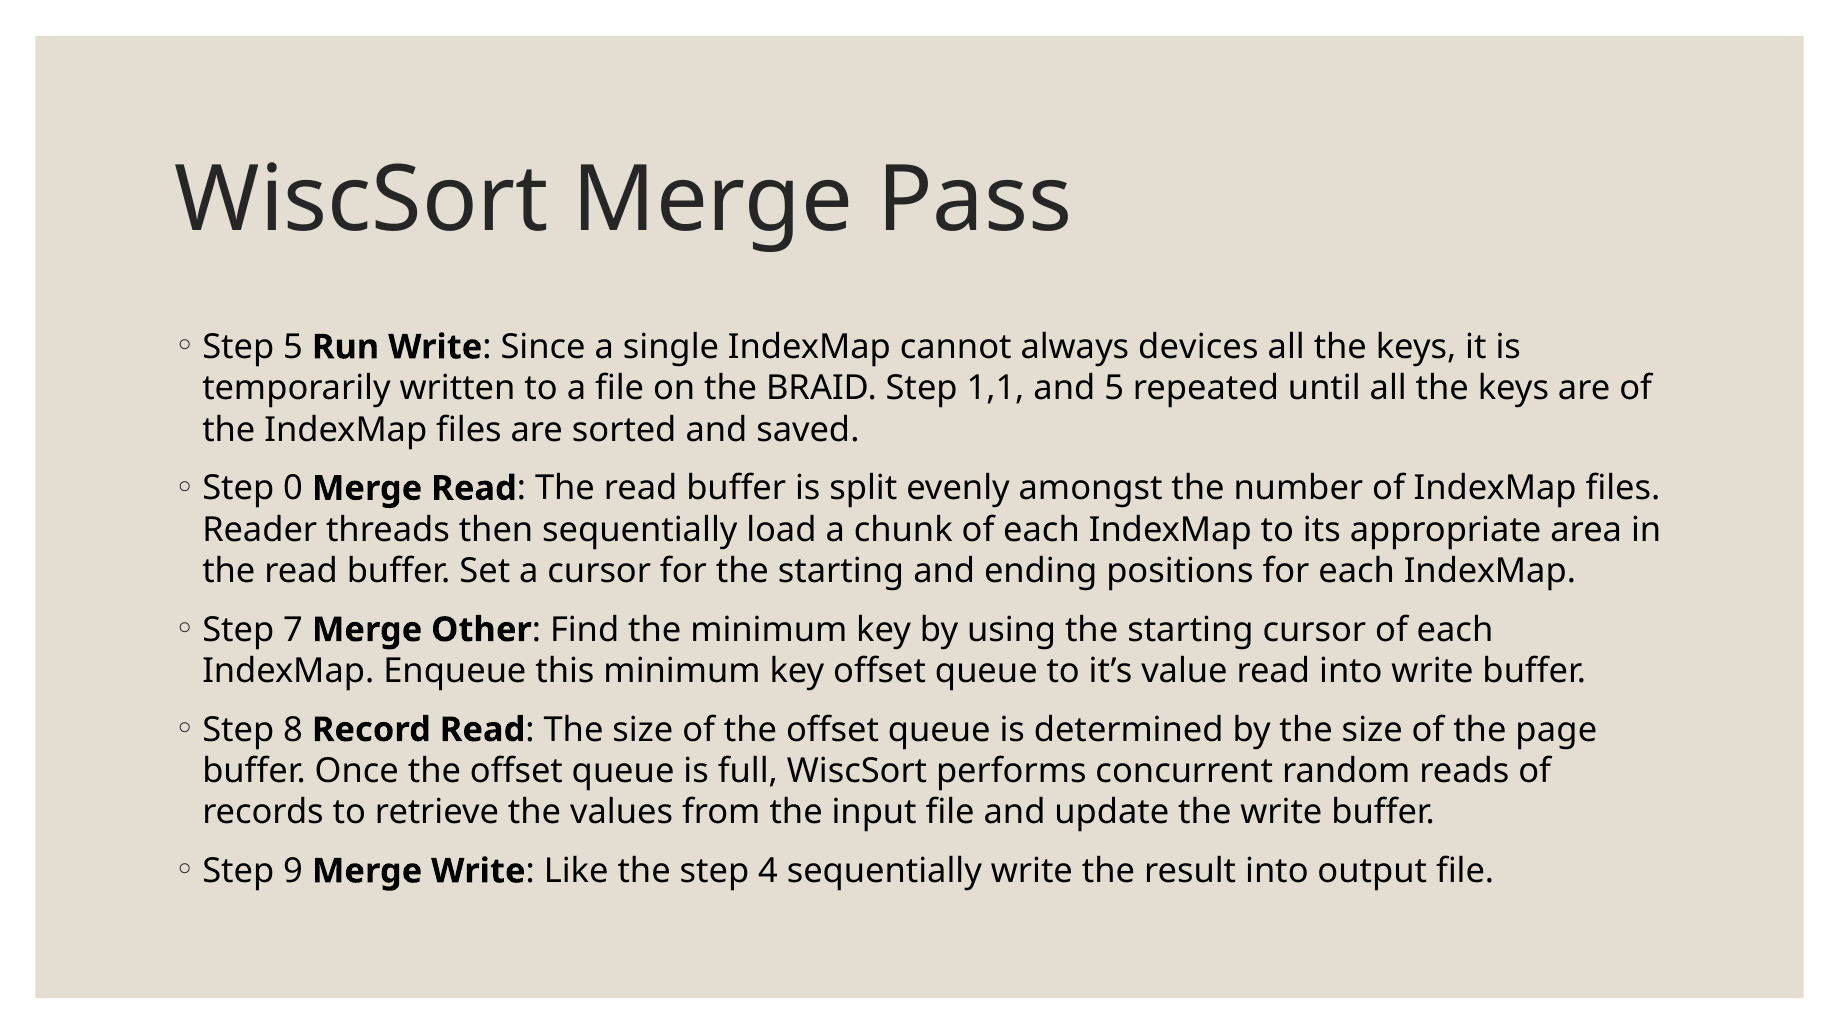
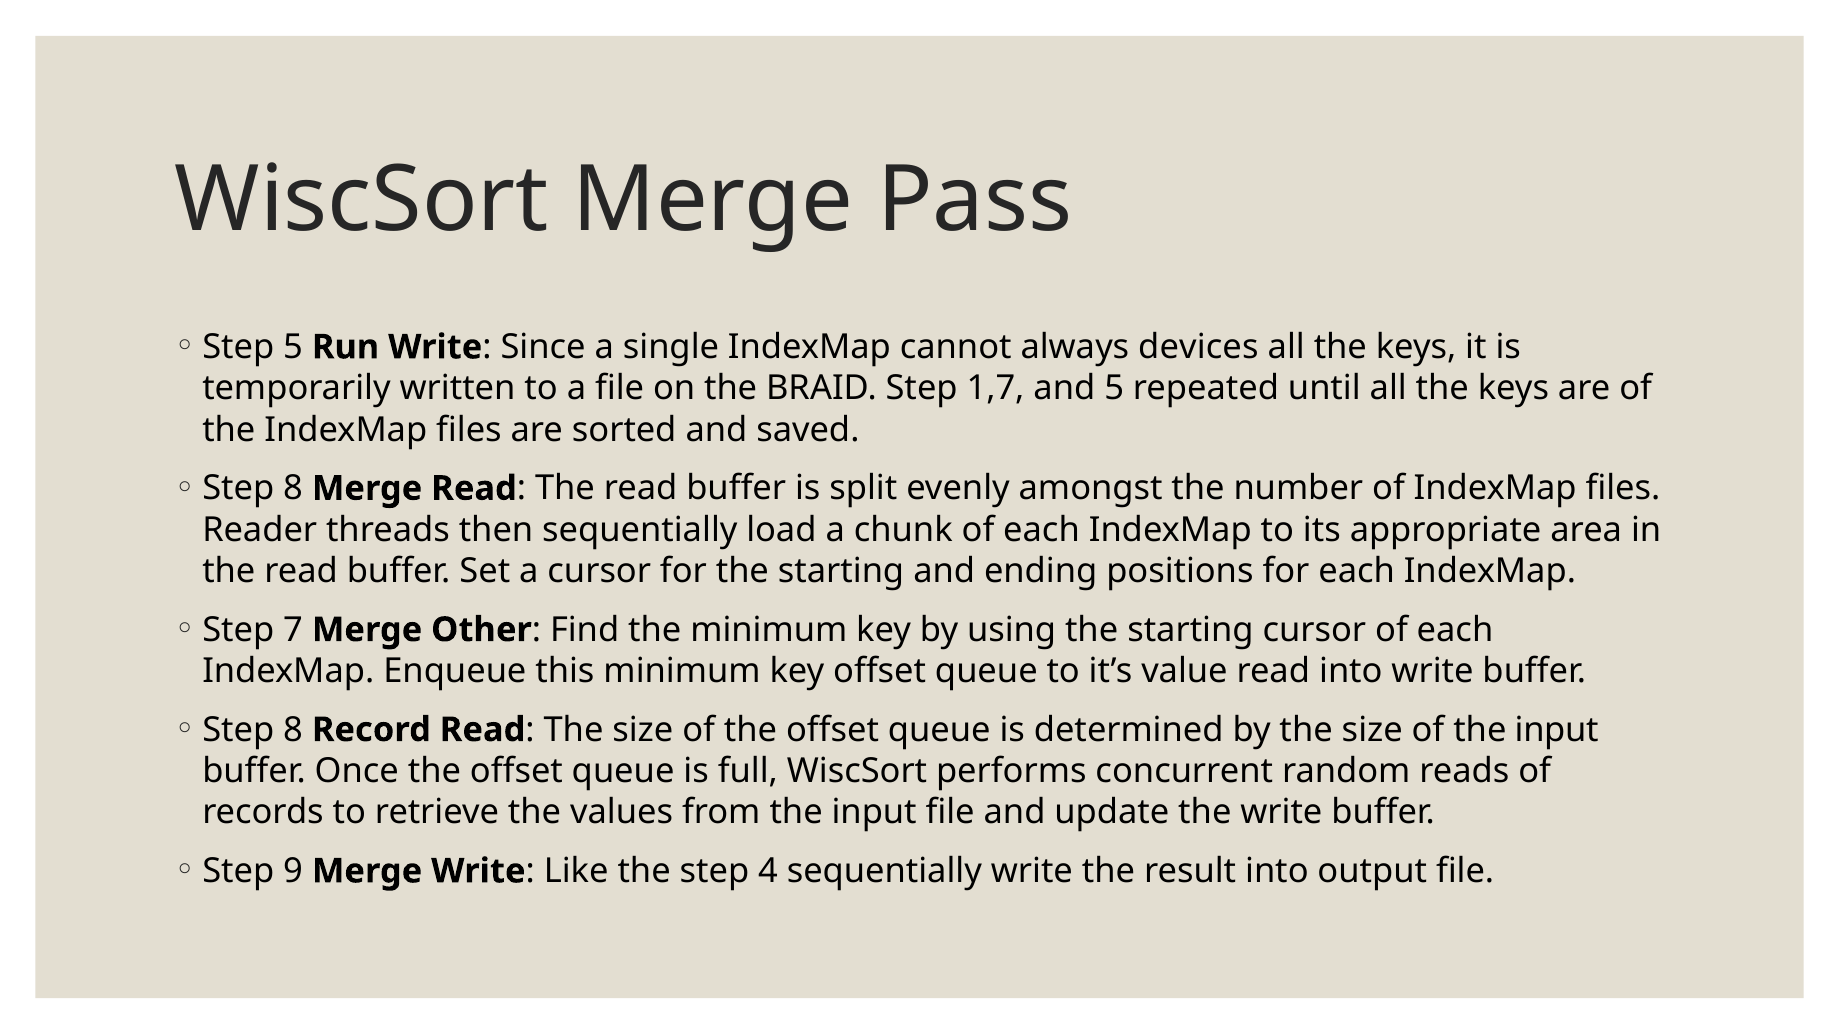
1,1: 1,1 -> 1,7
0 at (293, 489): 0 -> 8
of the page: page -> input
